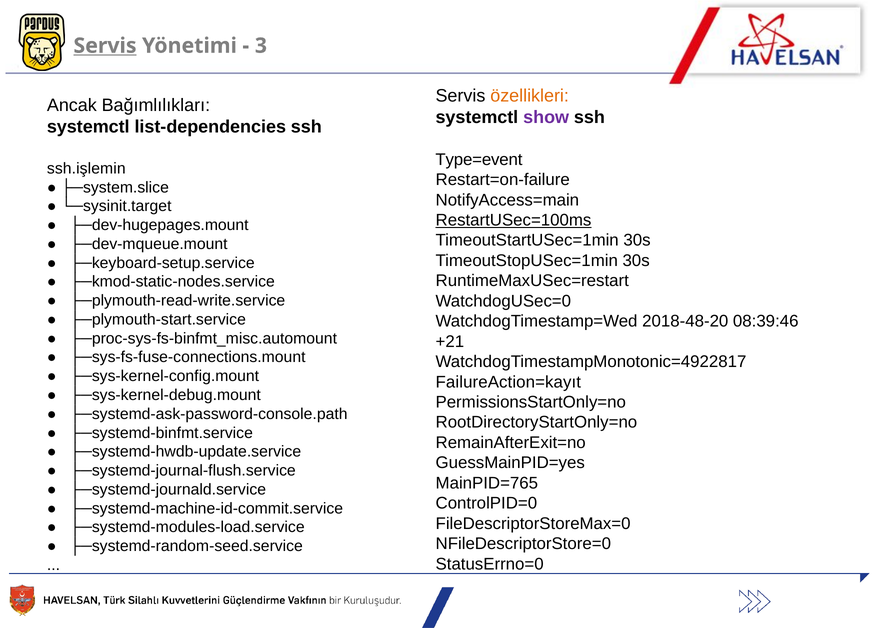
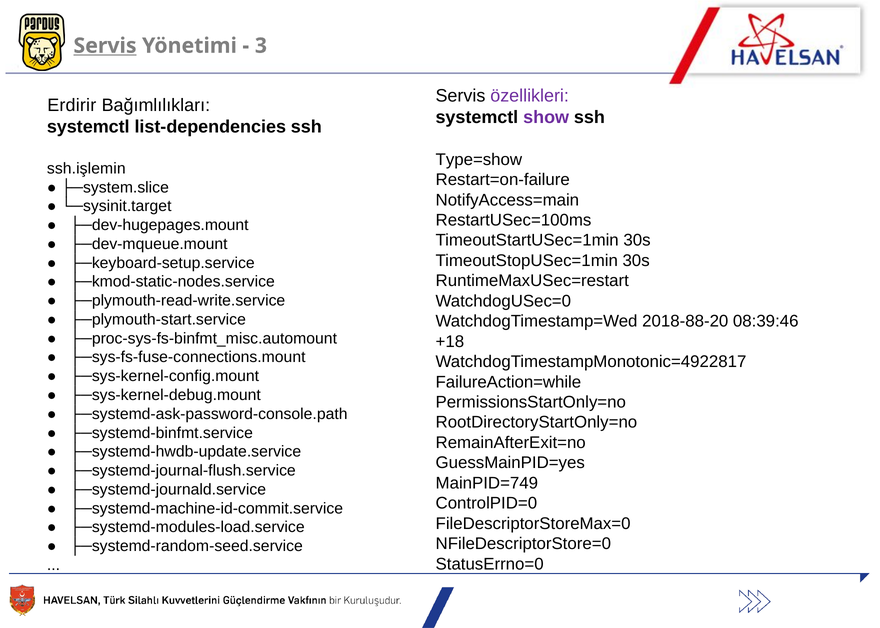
özellikleri colour: orange -> purple
Ancak: Ancak -> Erdirir
Type=event: Type=event -> Type=show
RestartUSec=100ms underline: present -> none
2018-48-20: 2018-48-20 -> 2018-88-20
+21: +21 -> +18
FailureAction=kayıt: FailureAction=kayıt -> FailureAction=while
MainPID=765: MainPID=765 -> MainPID=749
